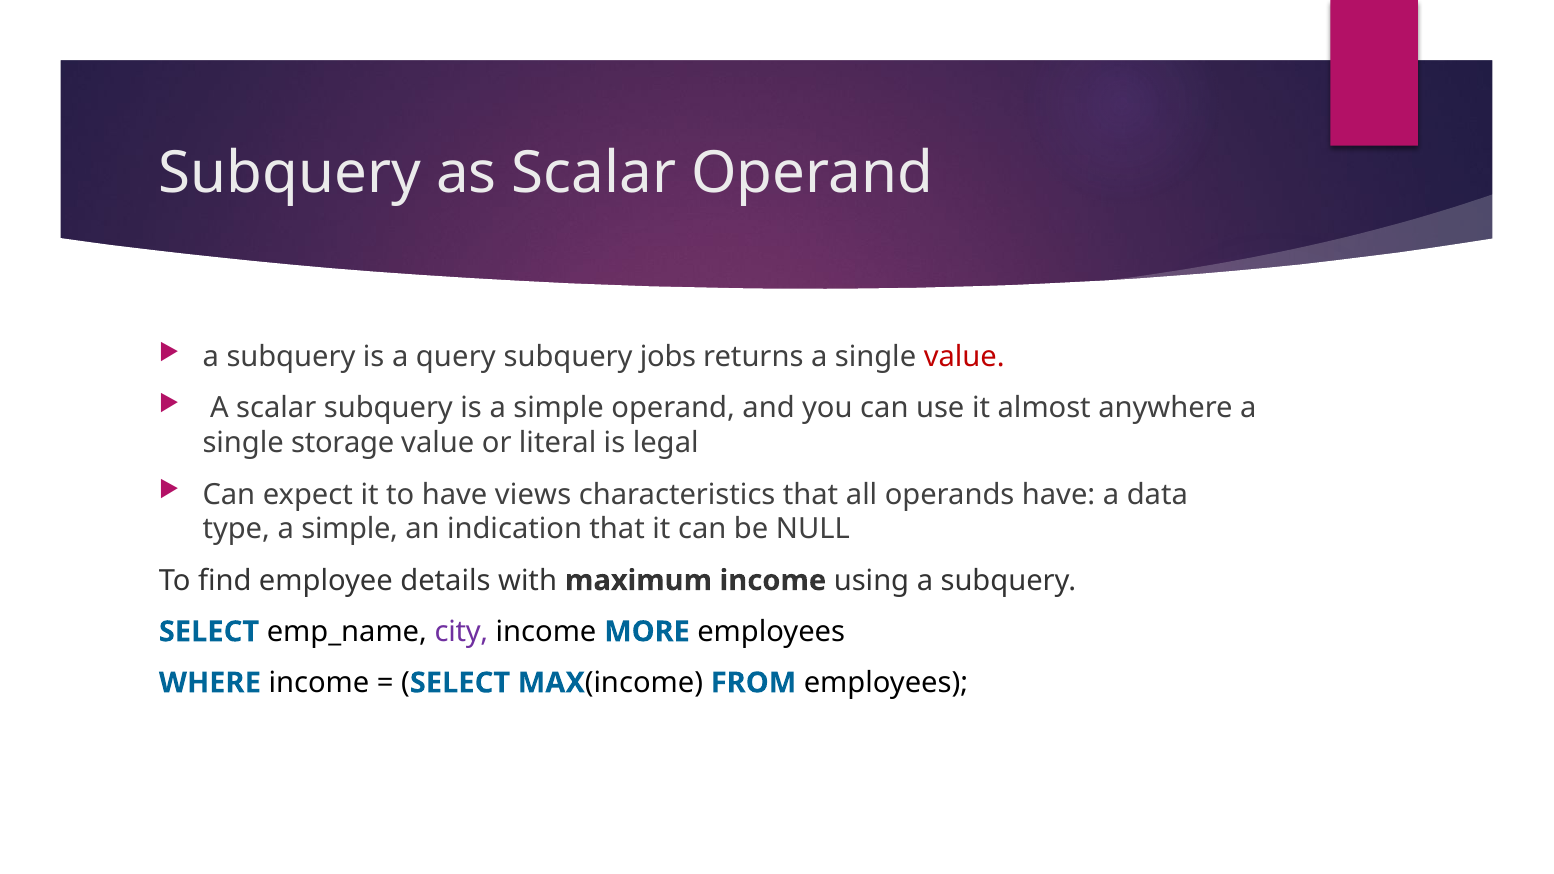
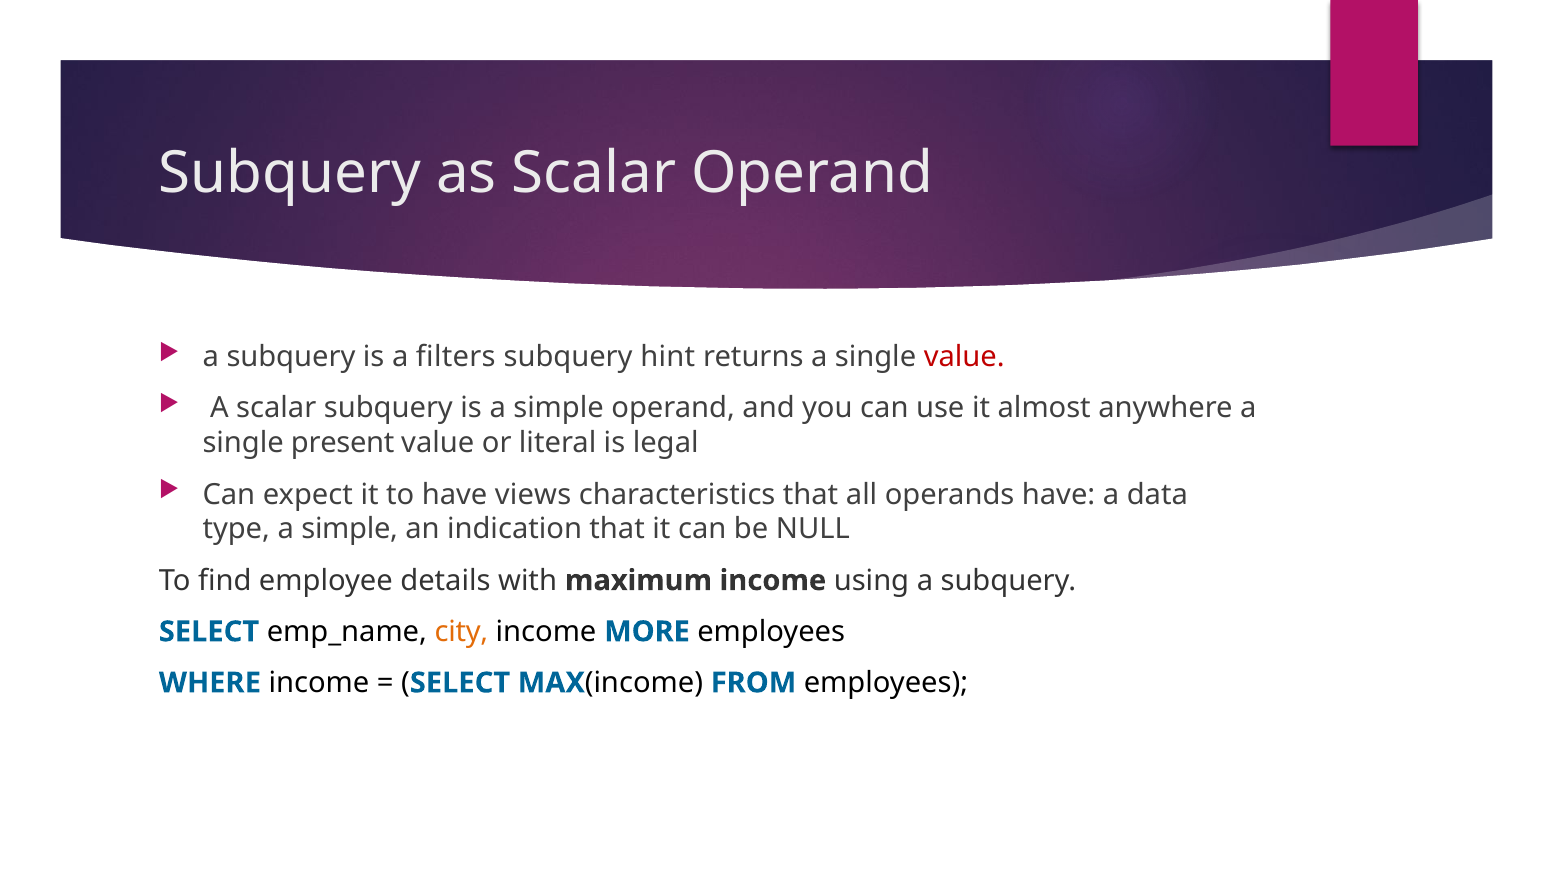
query: query -> filters
jobs: jobs -> hint
storage: storage -> present
city colour: purple -> orange
